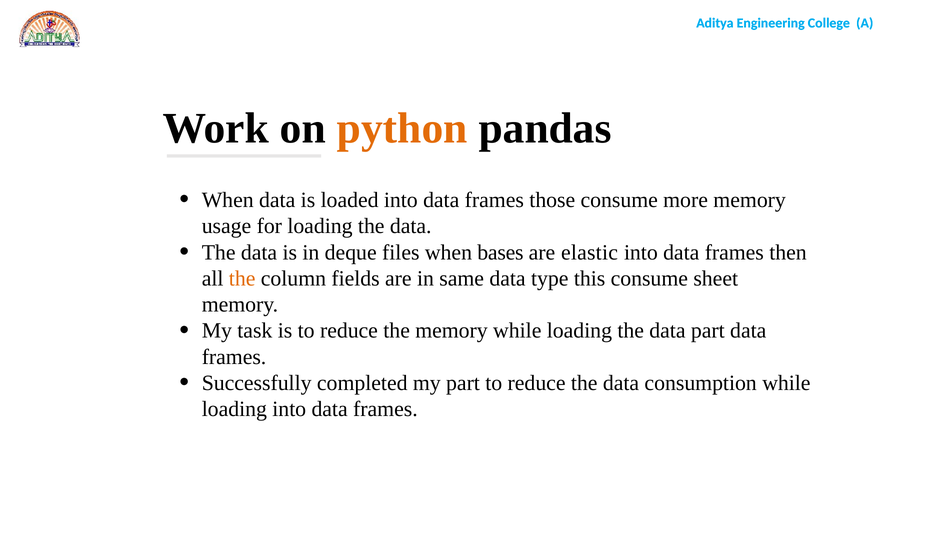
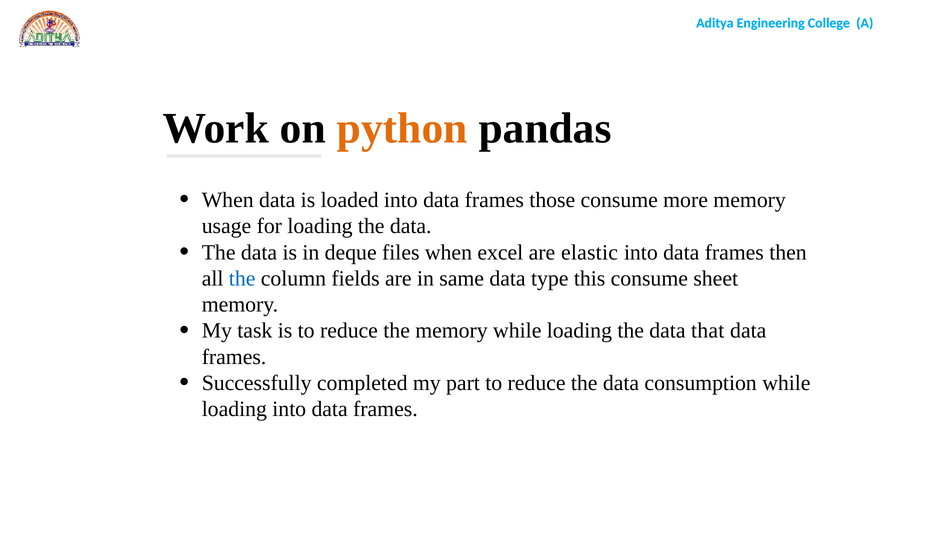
bases: bases -> excel
the at (242, 278) colour: orange -> blue
data part: part -> that
